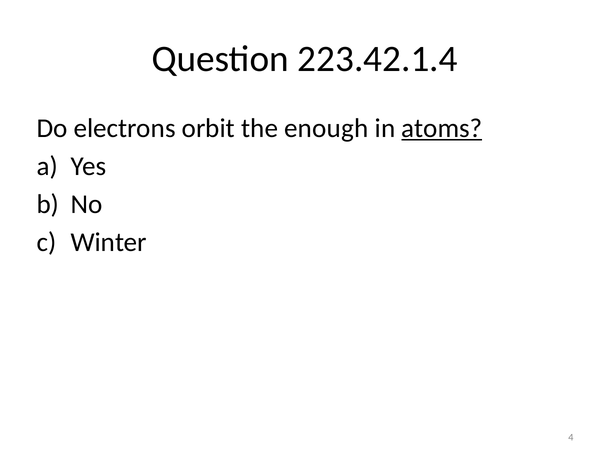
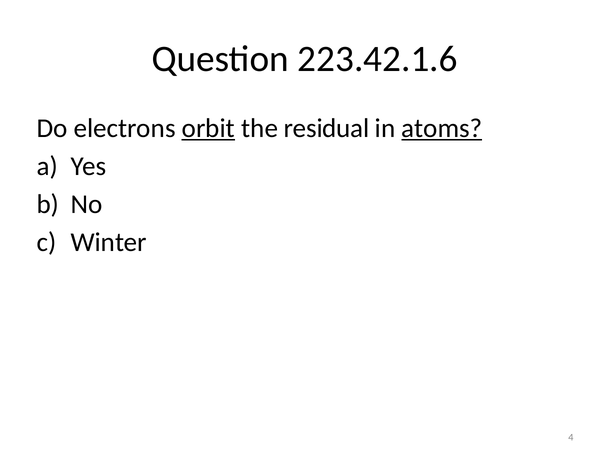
223.42.1.4: 223.42.1.4 -> 223.42.1.6
orbit underline: none -> present
enough: enough -> residual
